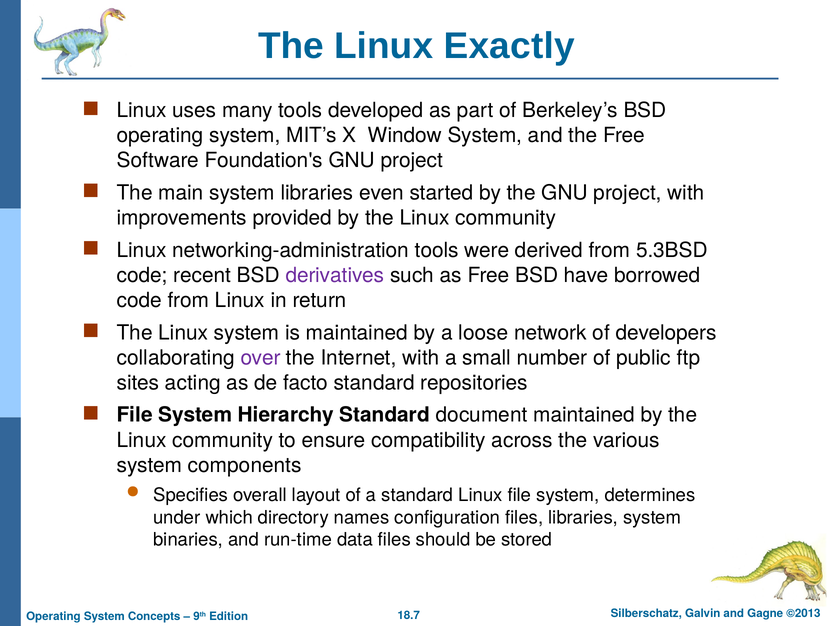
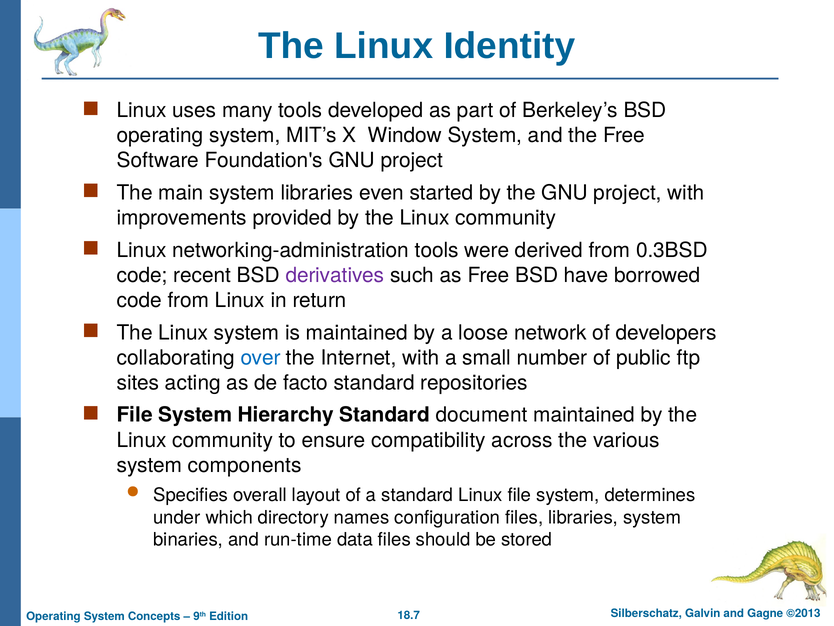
Exactly: Exactly -> Identity
5.3BSD: 5.3BSD -> 0.3BSD
over colour: purple -> blue
